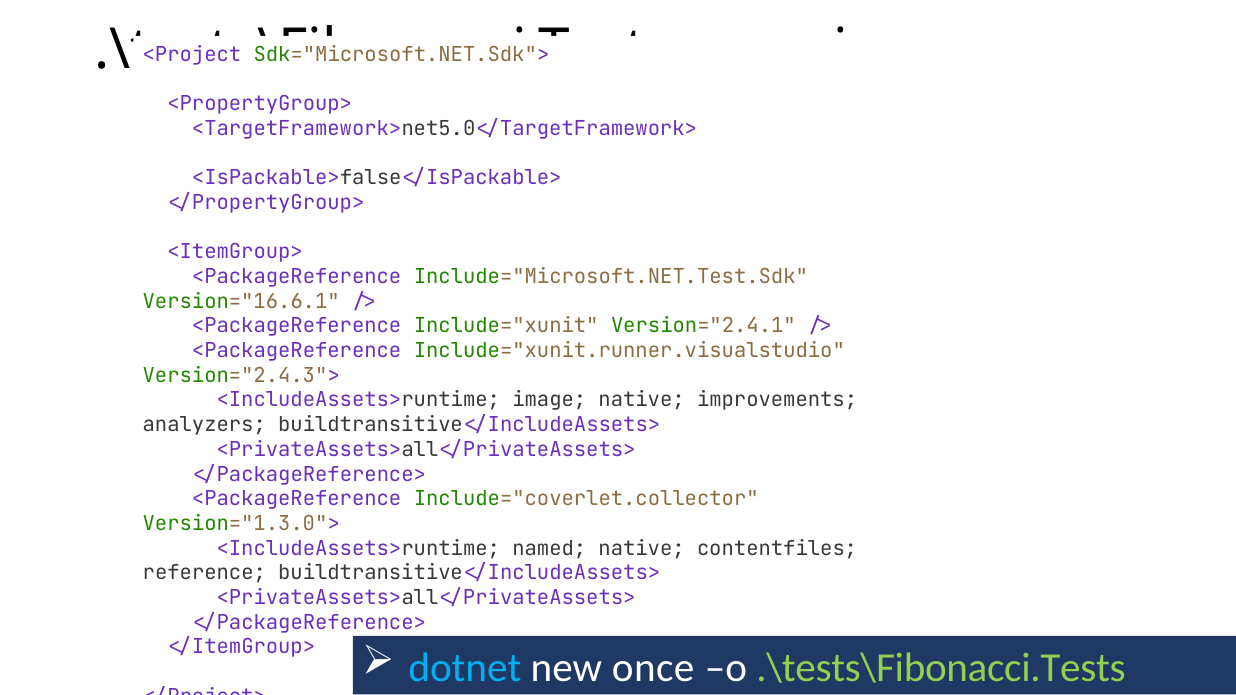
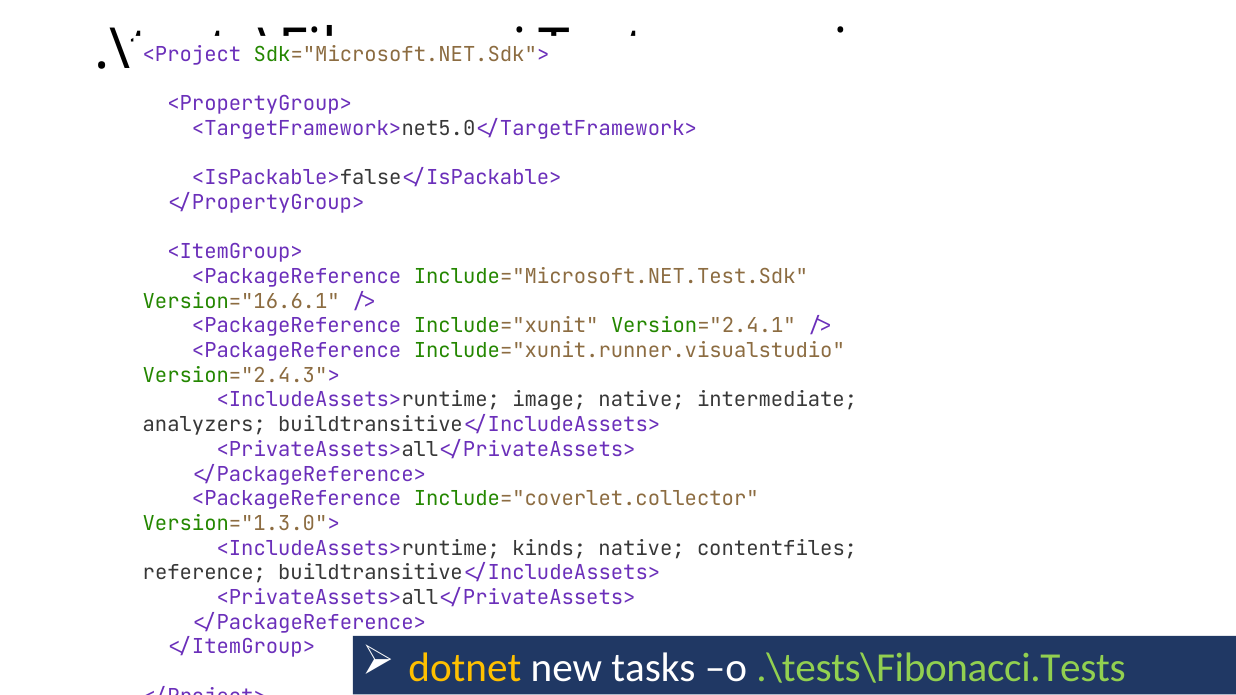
improvements: improvements -> intermediate
named: named -> kinds
dotnet colour: light blue -> yellow
once: once -> tasks
